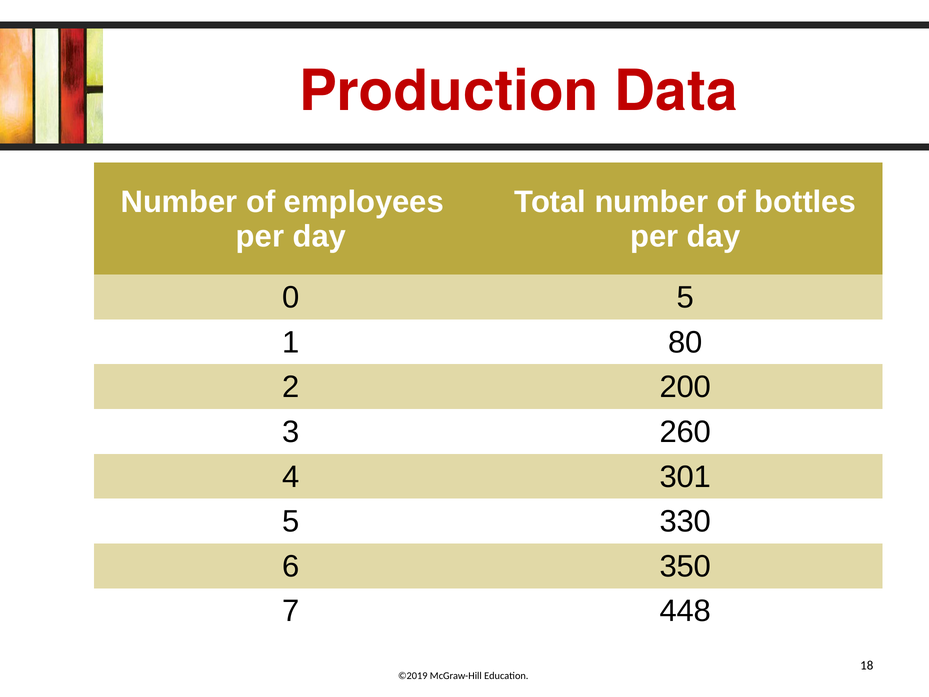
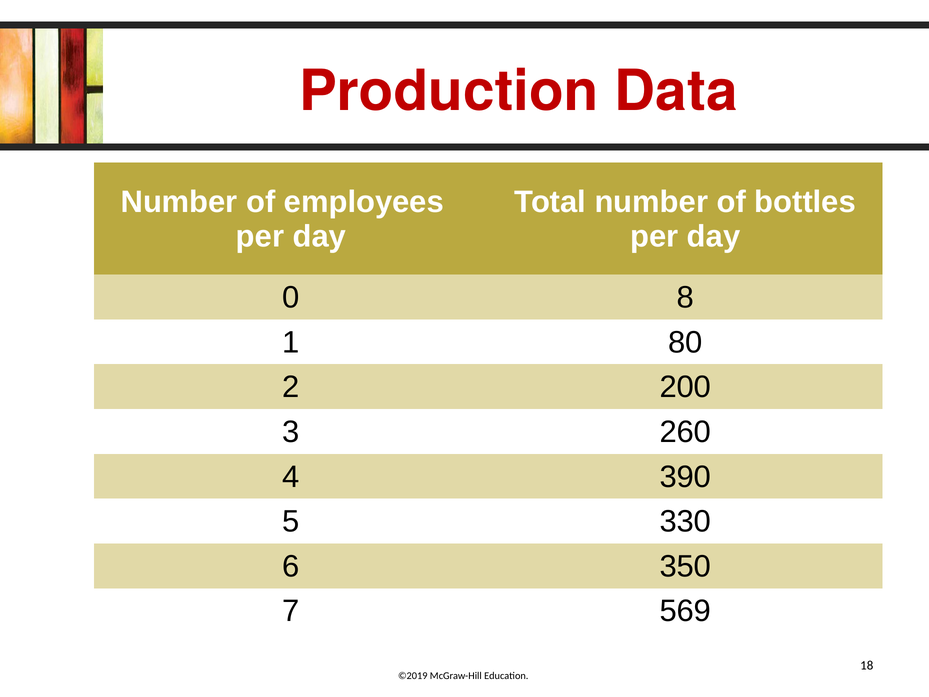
0 5: 5 -> 8
301: 301 -> 390
448: 448 -> 569
